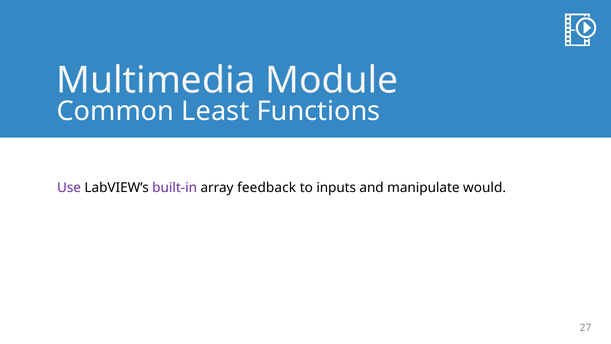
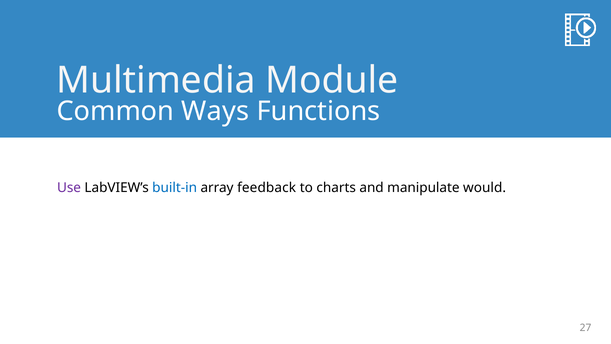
Least: Least -> Ways
built-in colour: purple -> blue
inputs: inputs -> charts
